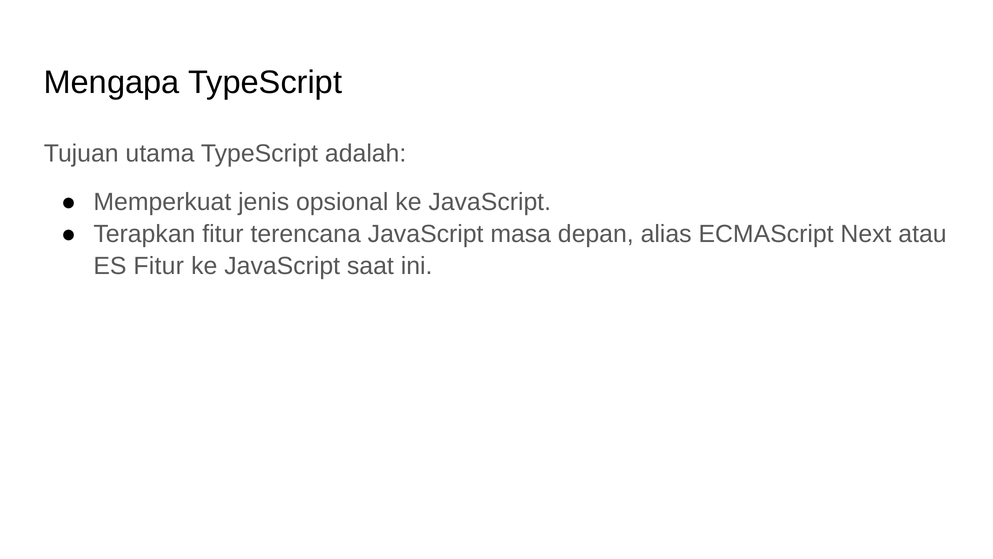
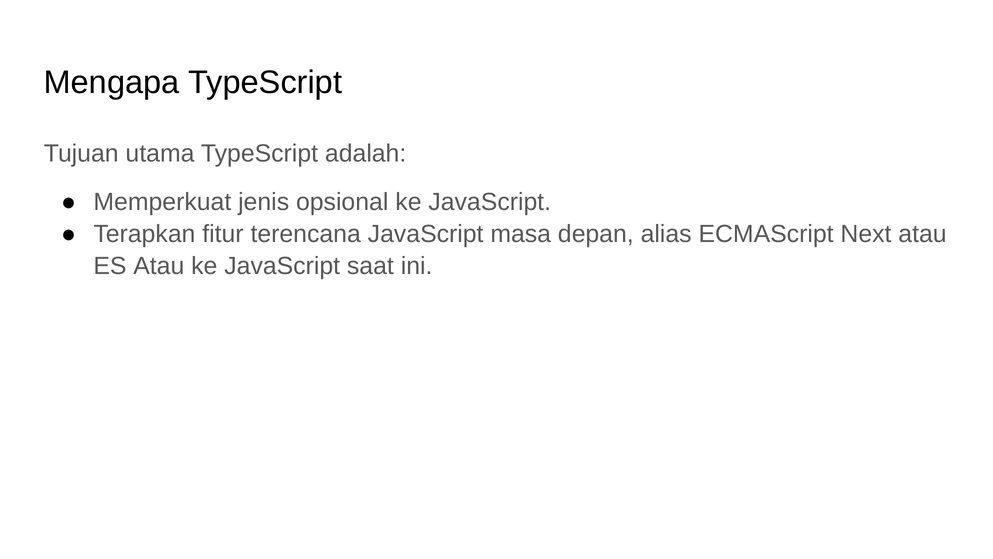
ES Fitur: Fitur -> Atau
